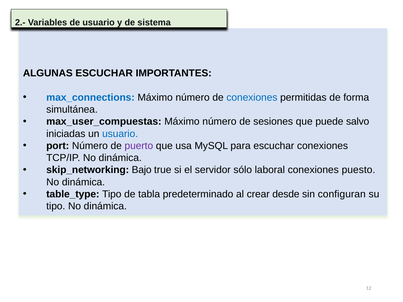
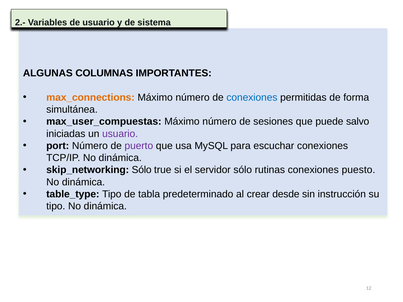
ALGUNAS ESCUCHAR: ESCUCHAR -> COLUMNAS
max_connections colour: blue -> orange
usuario at (120, 134) colour: blue -> purple
skip_networking Bajo: Bajo -> Sólo
laboral: laboral -> rutinas
configuran: configuran -> instrucción
